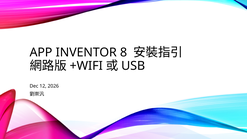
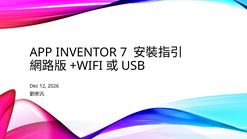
8: 8 -> 7
